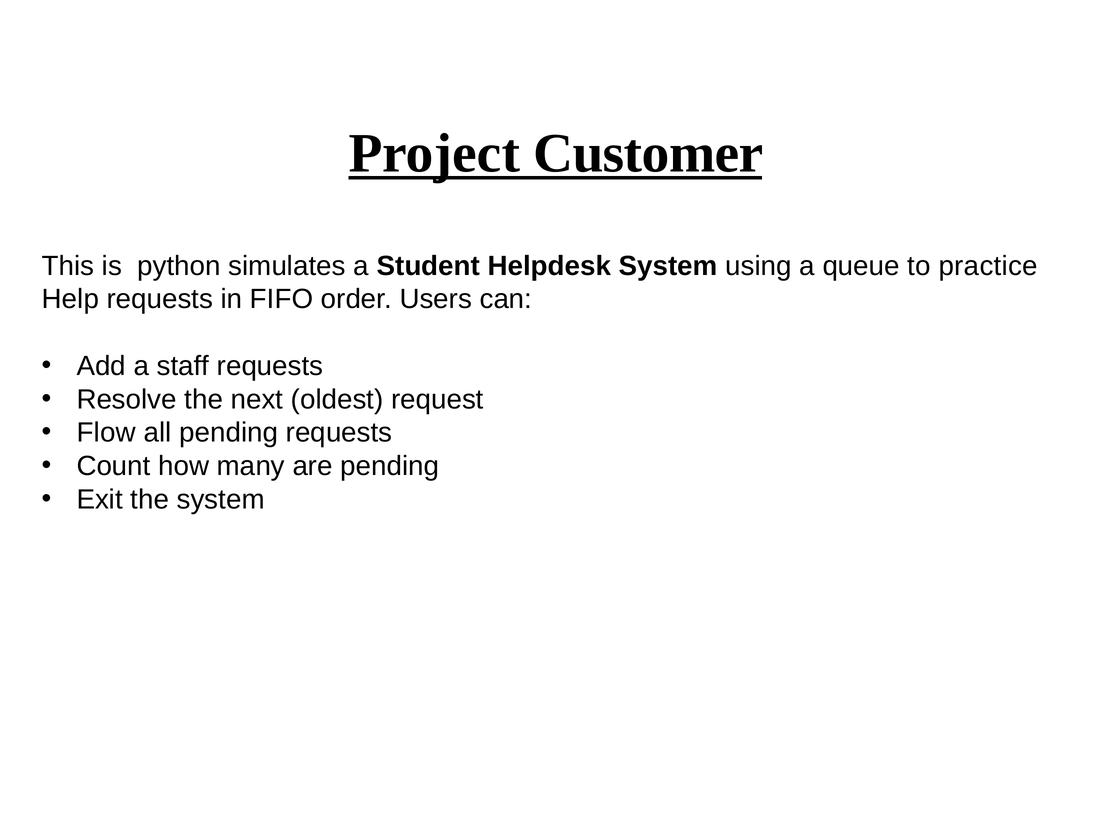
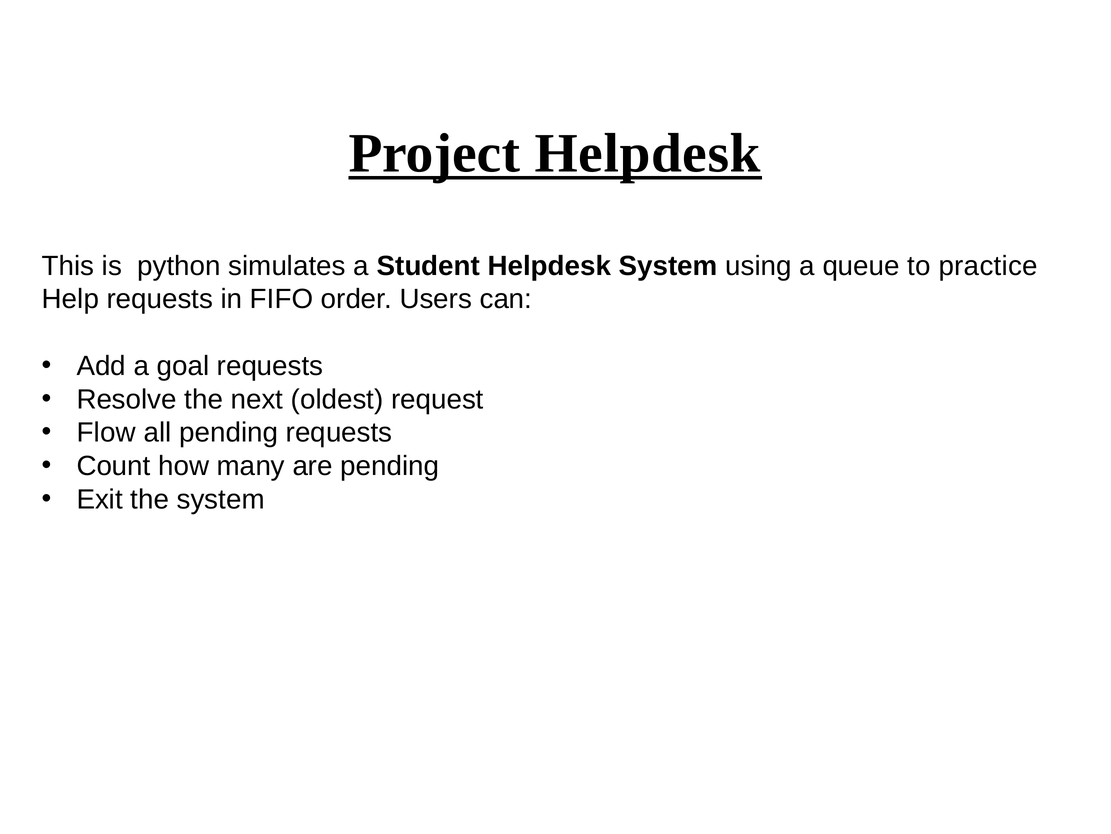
Project Customer: Customer -> Helpdesk
staff: staff -> goal
